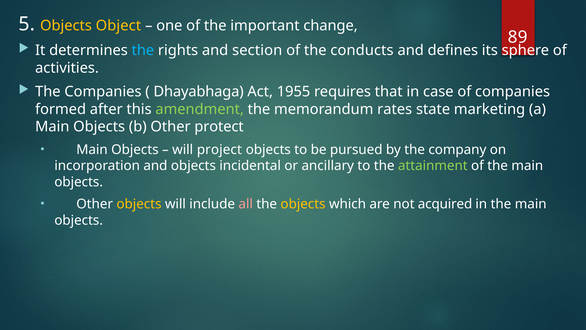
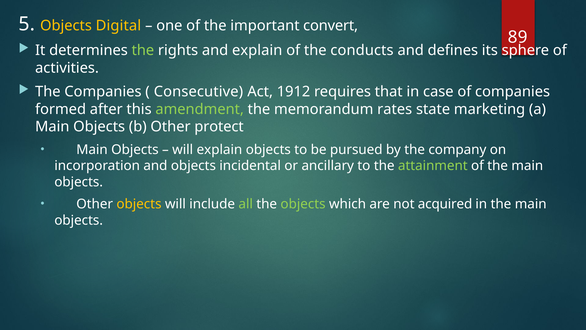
Object: Object -> Digital
change: change -> convert
the at (143, 50) colour: light blue -> light green
and section: section -> explain
Dhayabhaga: Dhayabhaga -> Consecutive
1955: 1955 -> 1912
will project: project -> explain
all colour: pink -> light green
objects at (303, 204) colour: yellow -> light green
